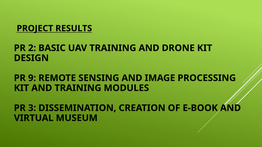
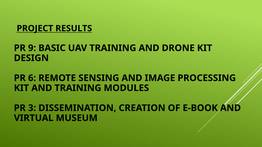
2: 2 -> 9
9: 9 -> 6
